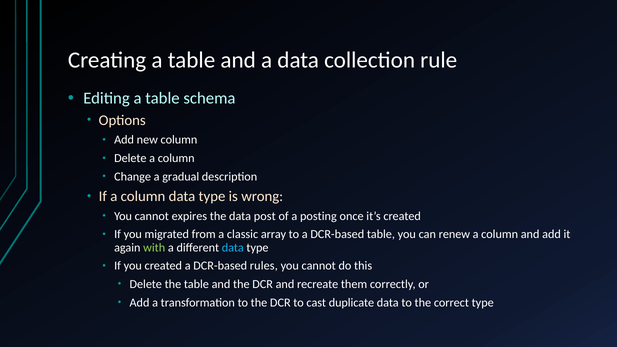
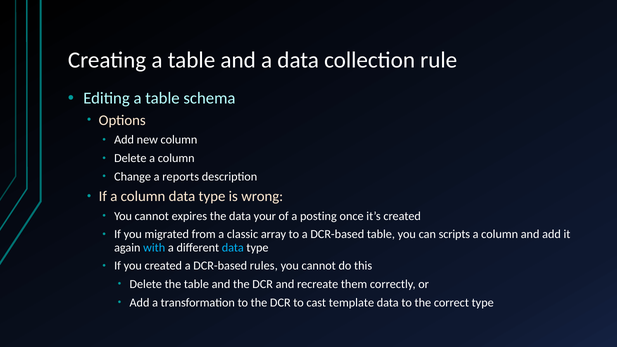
gradual: gradual -> reports
post: post -> your
renew: renew -> scripts
with colour: light green -> light blue
duplicate: duplicate -> template
